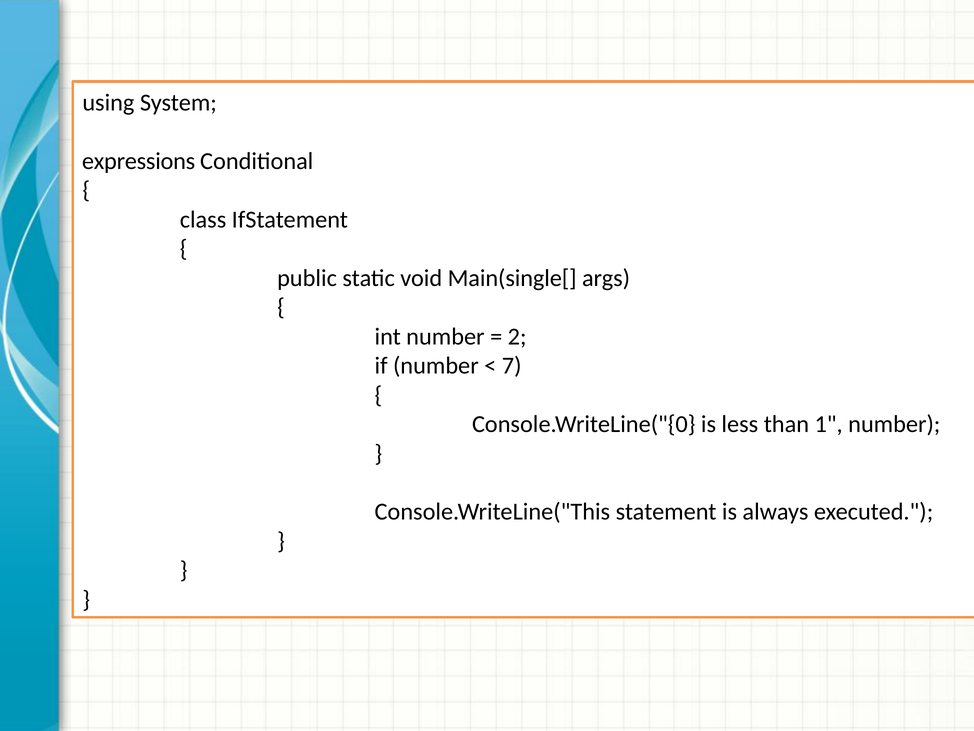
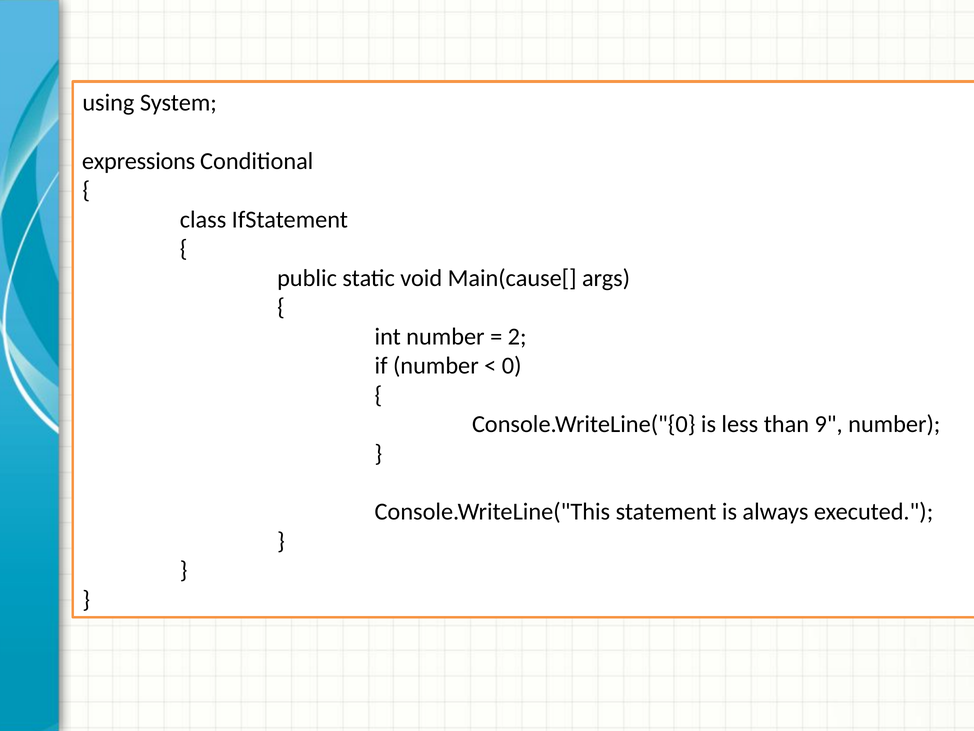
Main(single[: Main(single[ -> Main(cause[
7: 7 -> 0
1: 1 -> 9
